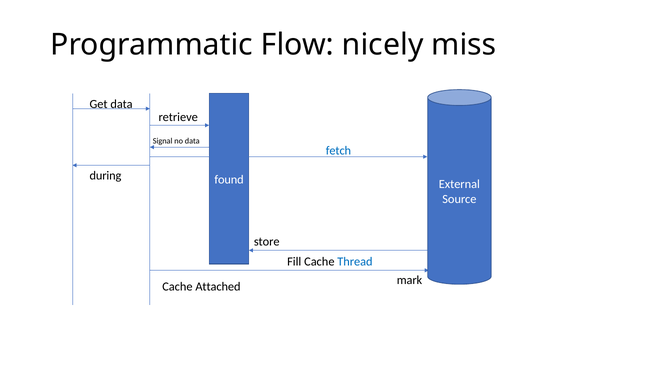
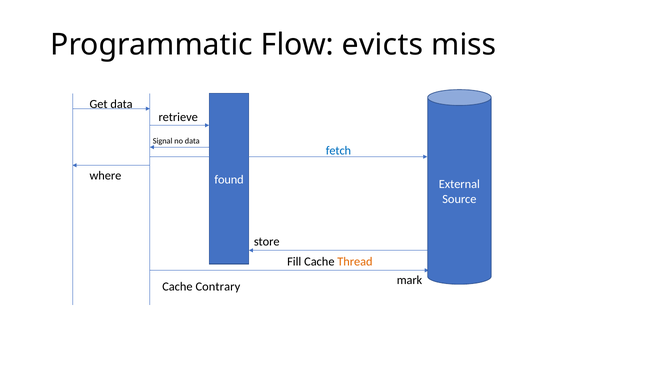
nicely: nicely -> evicts
during: during -> where
Thread colour: blue -> orange
Attached: Attached -> Contrary
